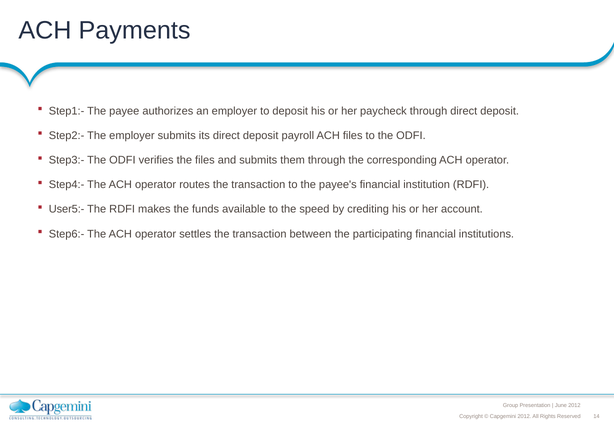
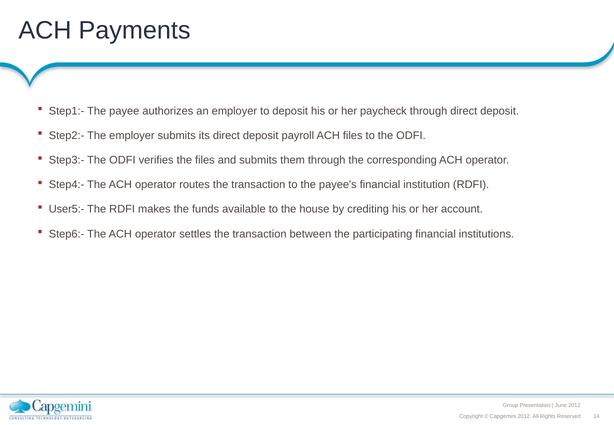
speed: speed -> house
